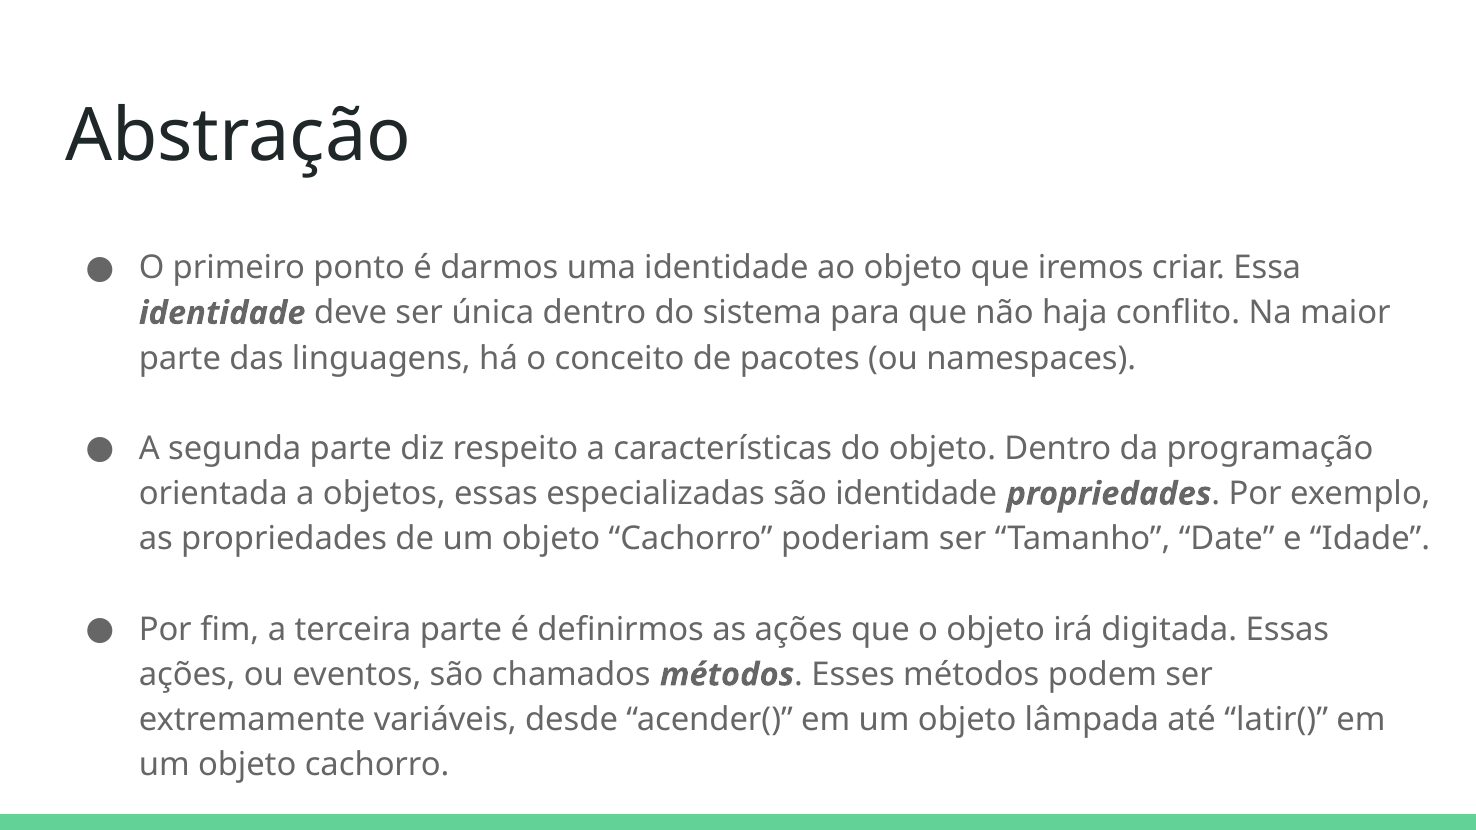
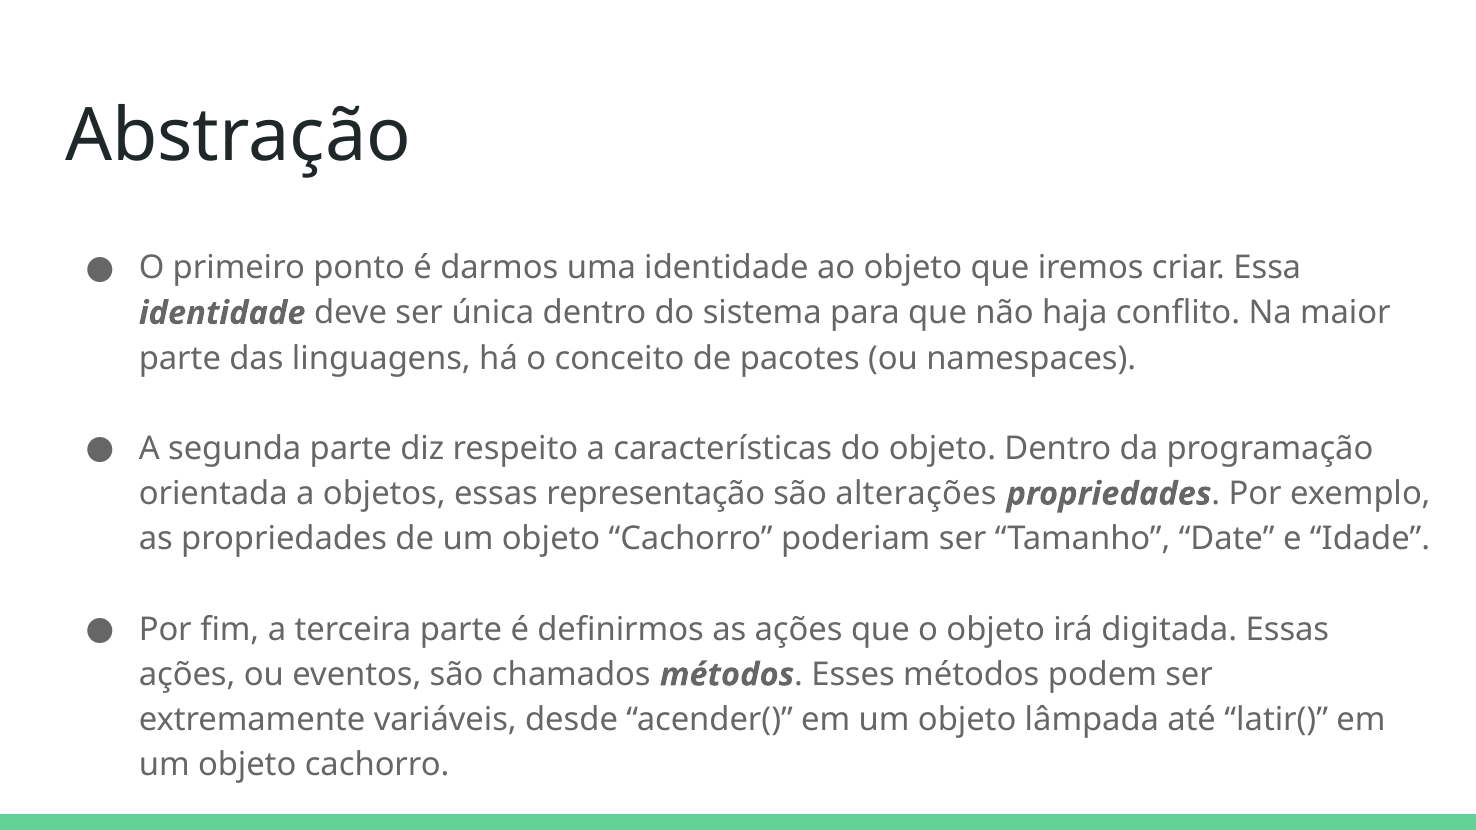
especializadas: especializadas -> representação
são identidade: identidade -> alterações
